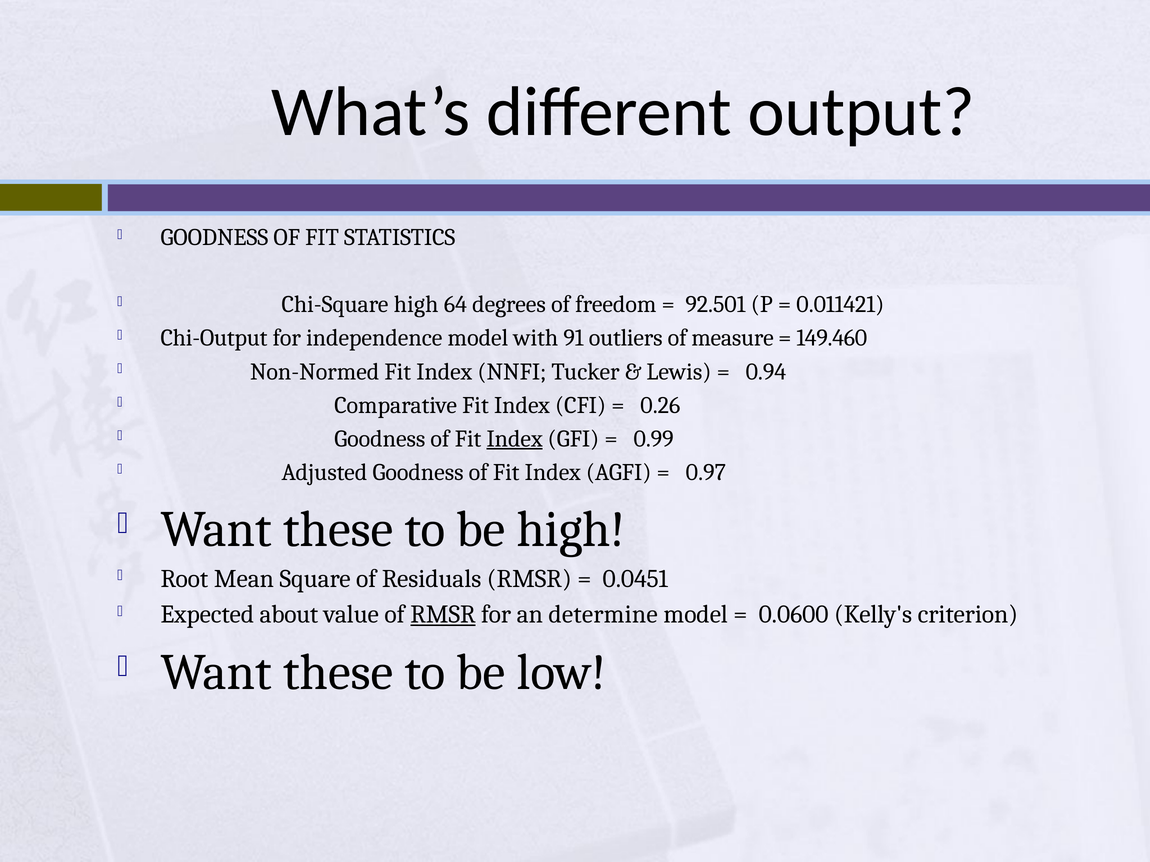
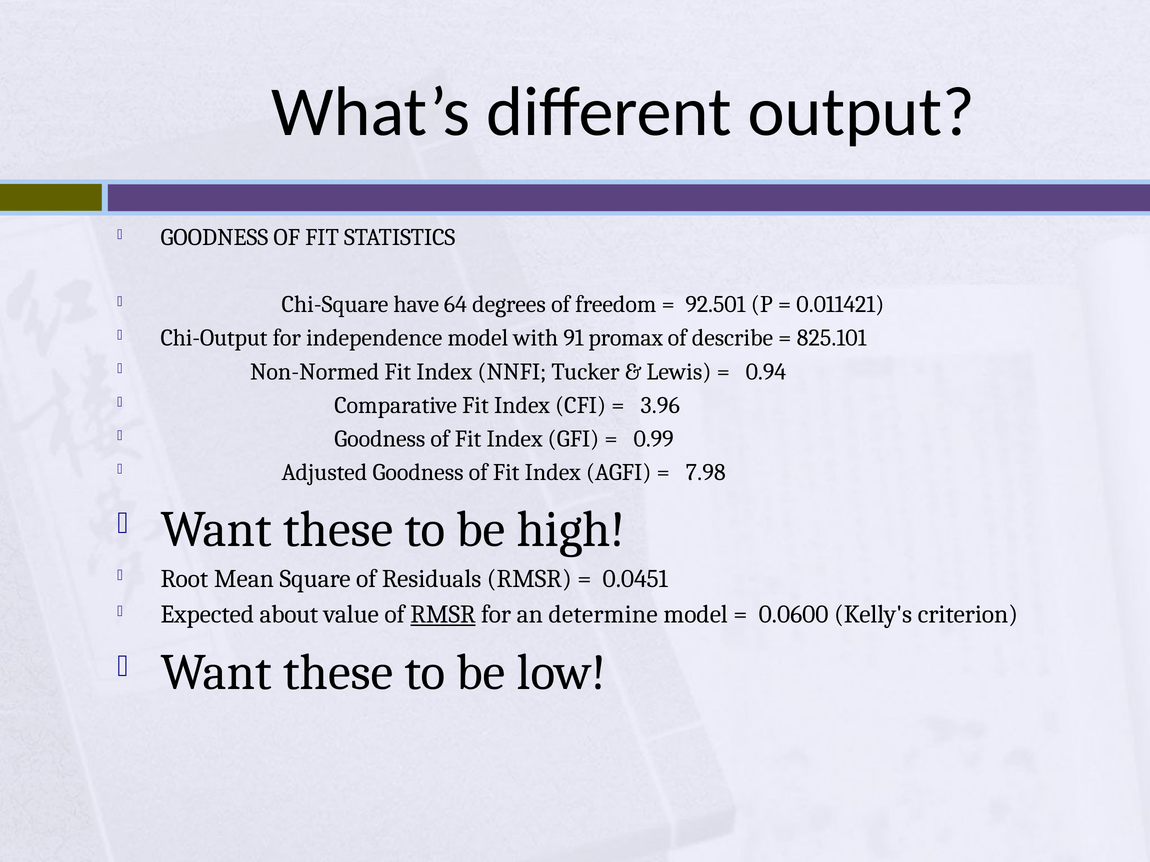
Chi-Square high: high -> have
outliers: outliers -> promax
measure: measure -> describe
149.460: 149.460 -> 825.101
0.26: 0.26 -> 3.96
Index at (515, 439) underline: present -> none
0.97: 0.97 -> 7.98
